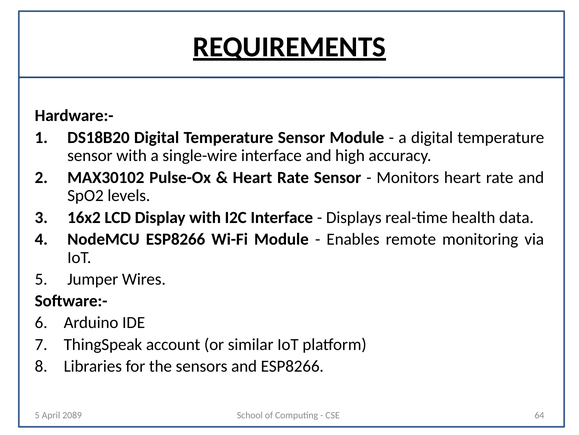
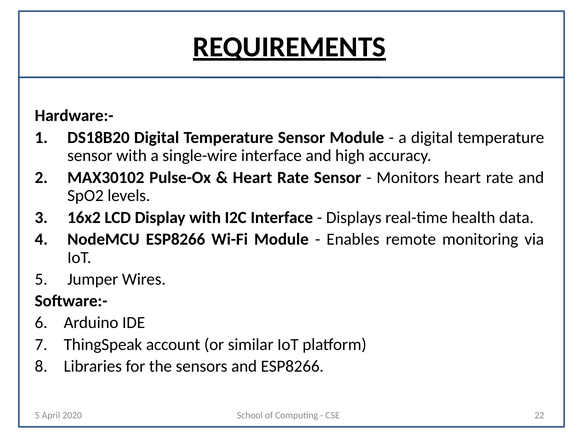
64: 64 -> 22
2089: 2089 -> 2020
